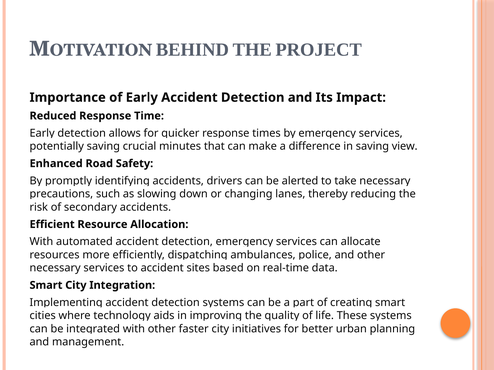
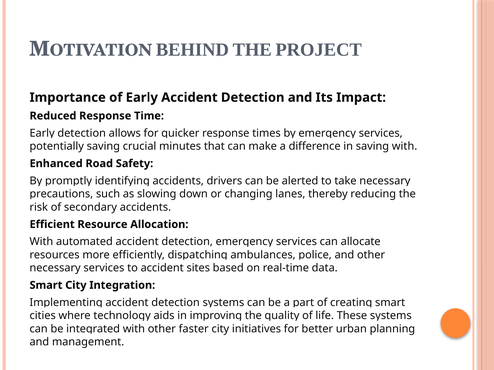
saving view: view -> with
